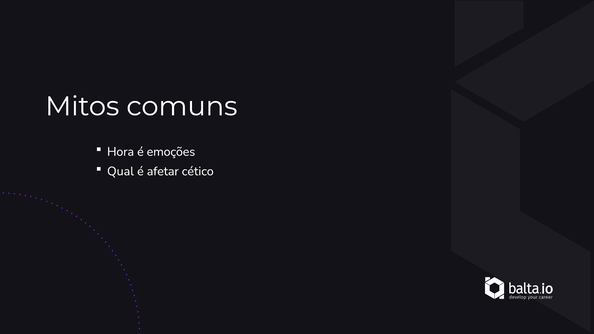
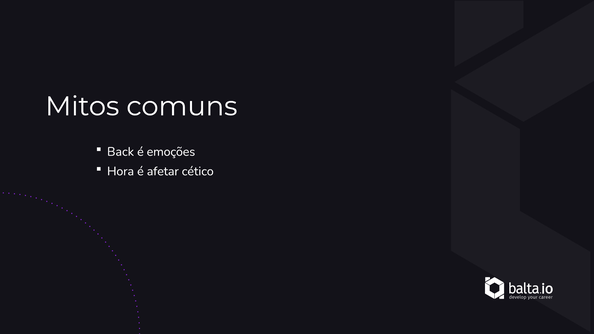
Hora: Hora -> Back
Qual: Qual -> Hora
